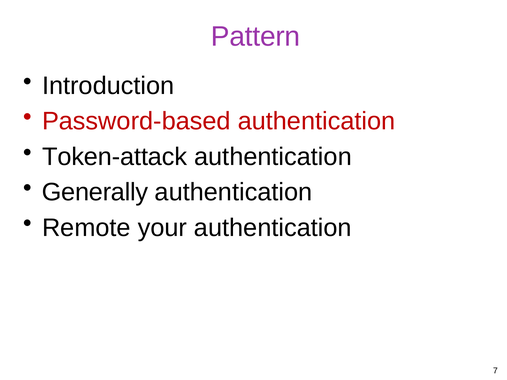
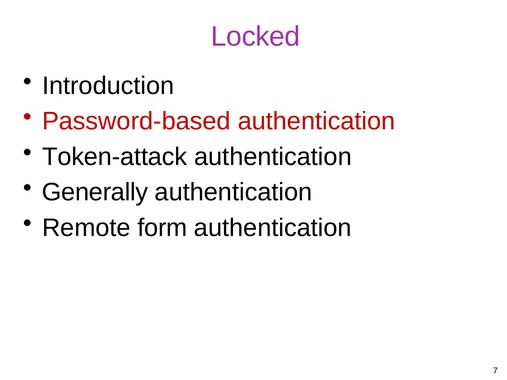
Pattern: Pattern -> Locked
your: your -> form
